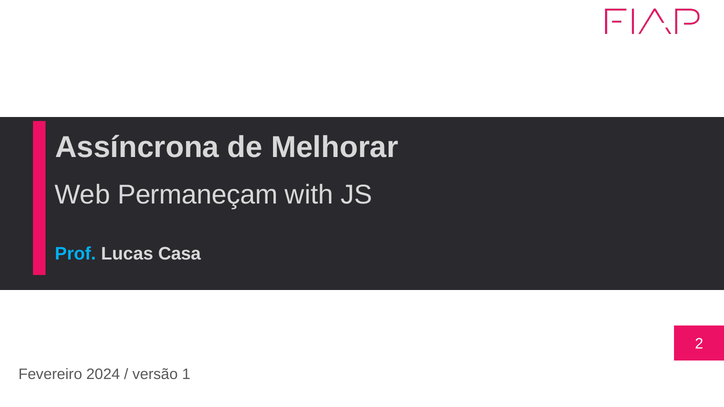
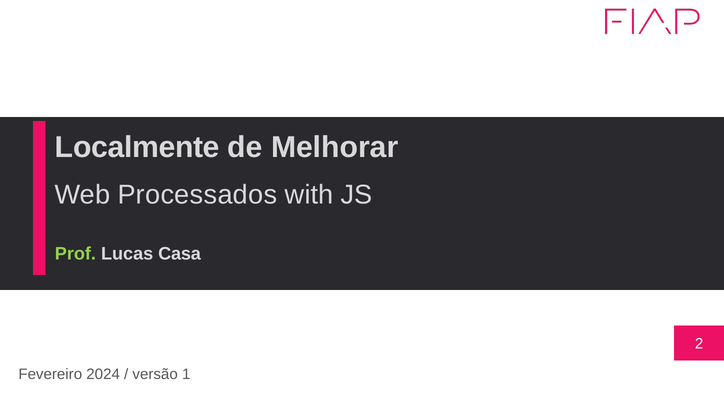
Assíncrona: Assíncrona -> Localmente
Permaneçam: Permaneçam -> Processados
Prof colour: light blue -> light green
